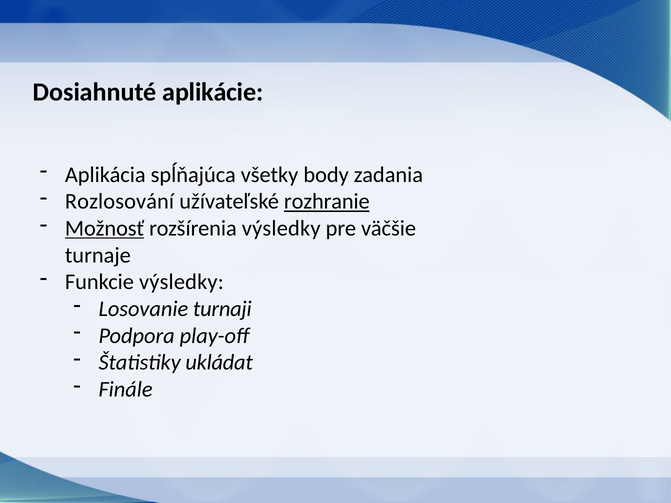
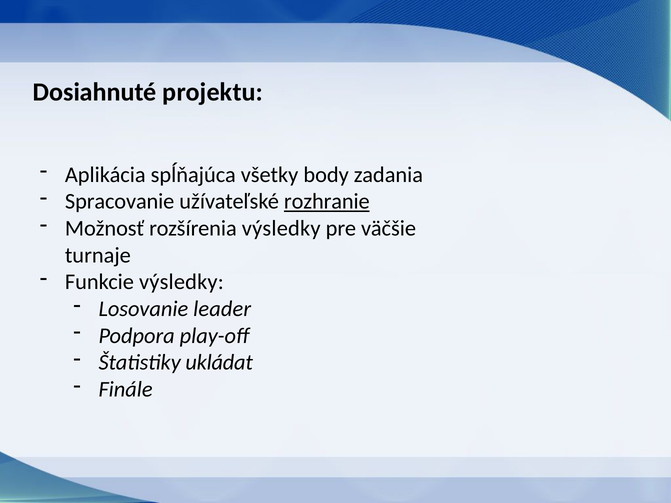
aplikácie: aplikácie -> projektu
Rozlosování: Rozlosování -> Spracovanie
Možnosť underline: present -> none
turnaji: turnaji -> leader
